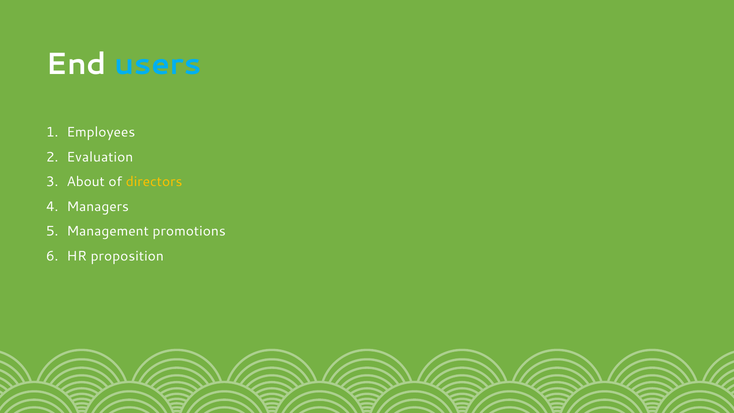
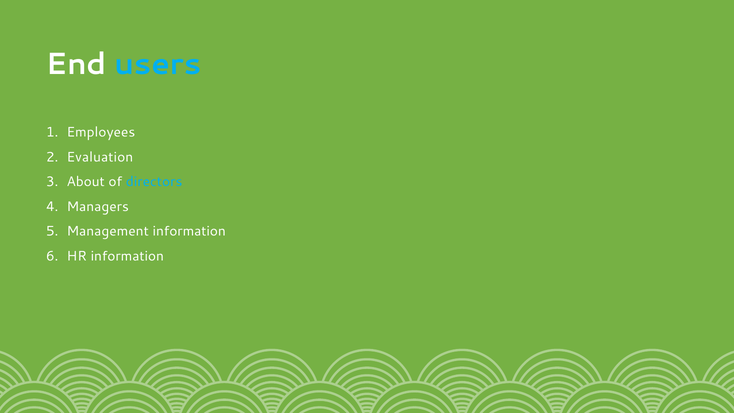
directors colour: yellow -> light blue
Management promotions: promotions -> information
HR proposition: proposition -> information
